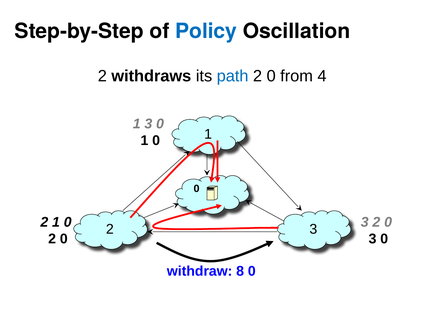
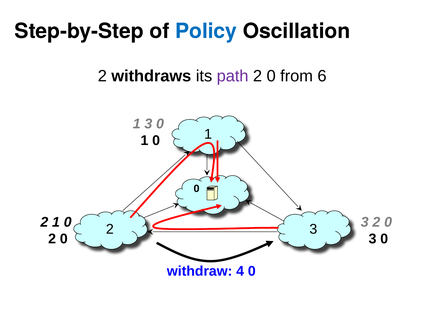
path colour: blue -> purple
4: 4 -> 6
8: 8 -> 4
